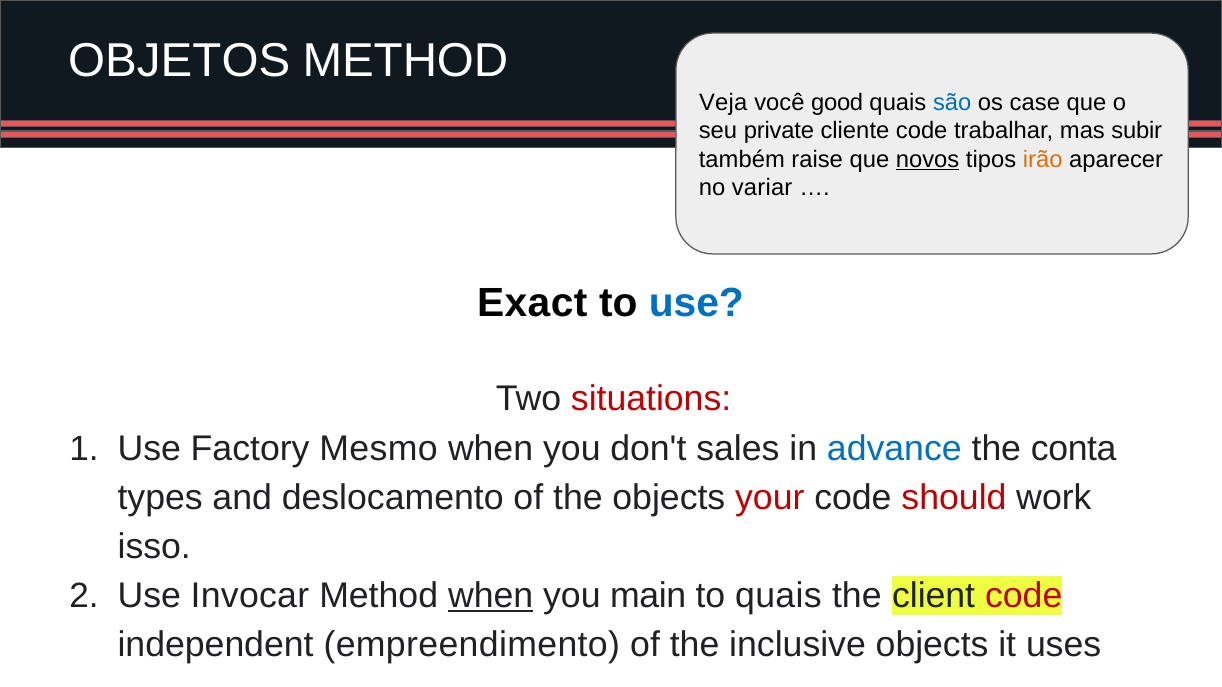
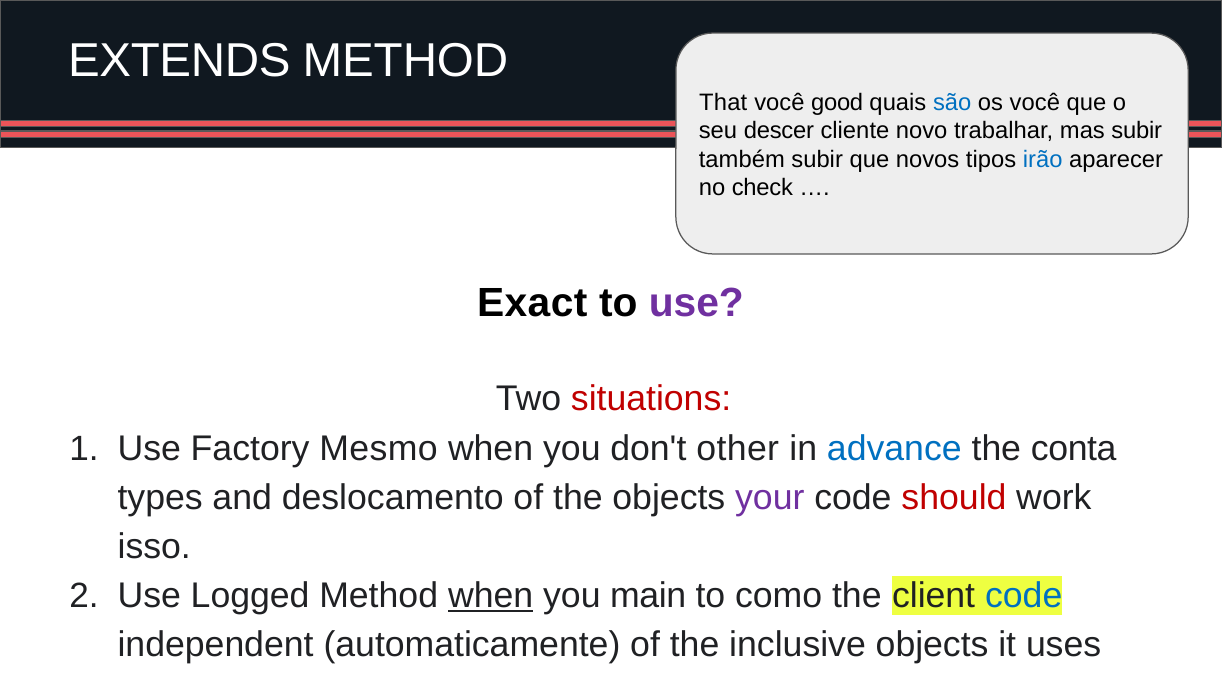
OBJETOS: OBJETOS -> EXTENDS
Veja: Veja -> That
os case: case -> você
private: private -> descer
cliente code: code -> novo
também raise: raise -> subir
novos underline: present -> none
irão colour: orange -> blue
variar: variar -> check
use at (696, 304) colour: blue -> purple
sales: sales -> other
your colour: red -> purple
Invocar: Invocar -> Logged
to quais: quais -> como
code at (1024, 596) colour: red -> blue
empreendimento: empreendimento -> automaticamente
